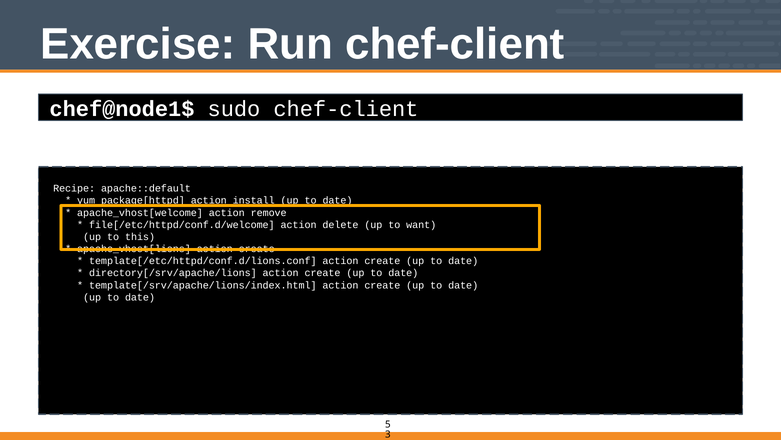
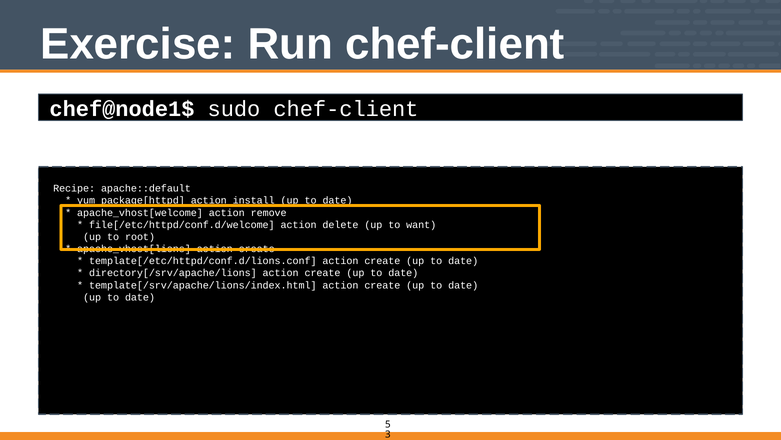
this: this -> root
